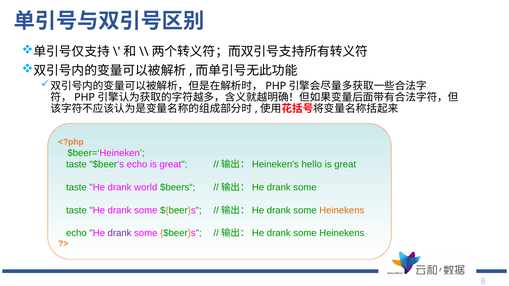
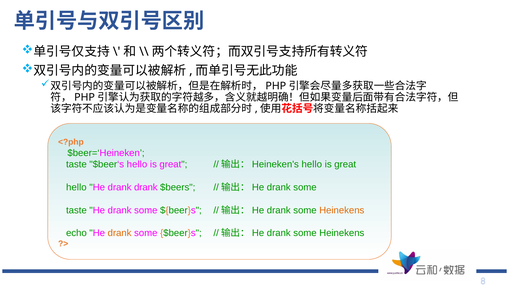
$beer‘s echo: echo -> hello
taste at (76, 188): taste -> hello
drank world: world -> drank
drank at (120, 233) colour: purple -> orange
